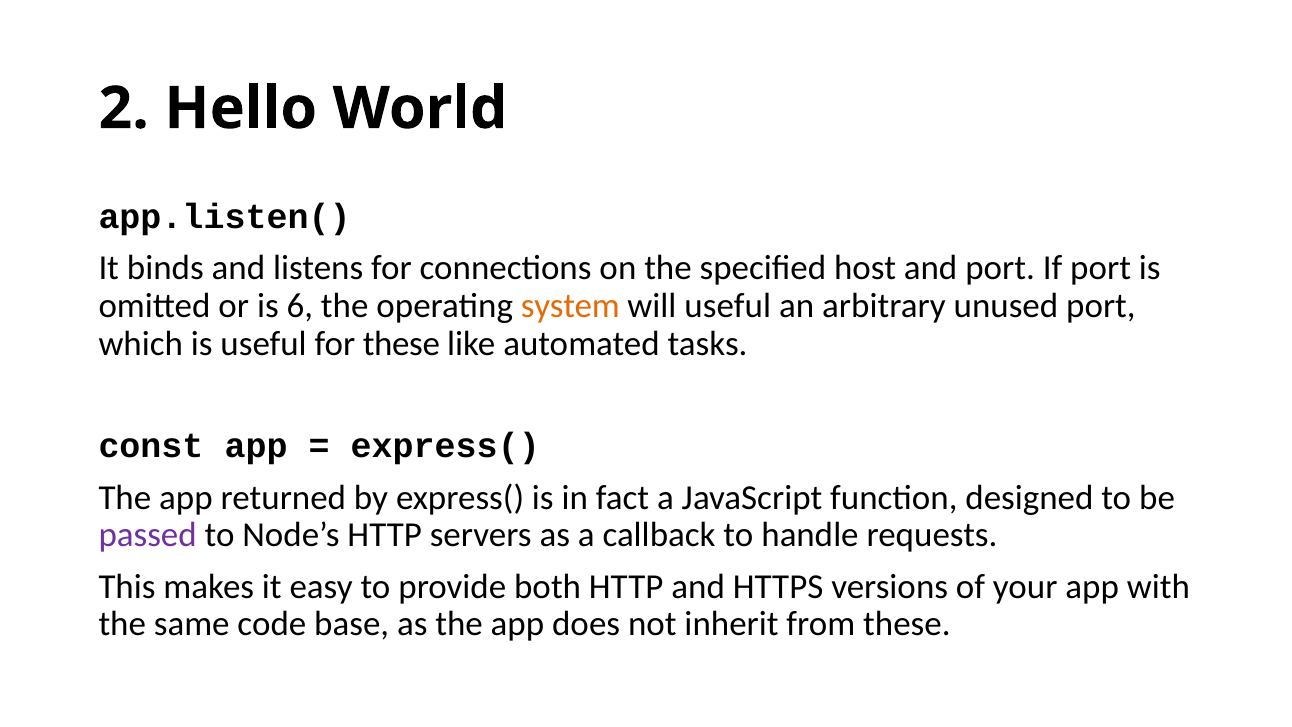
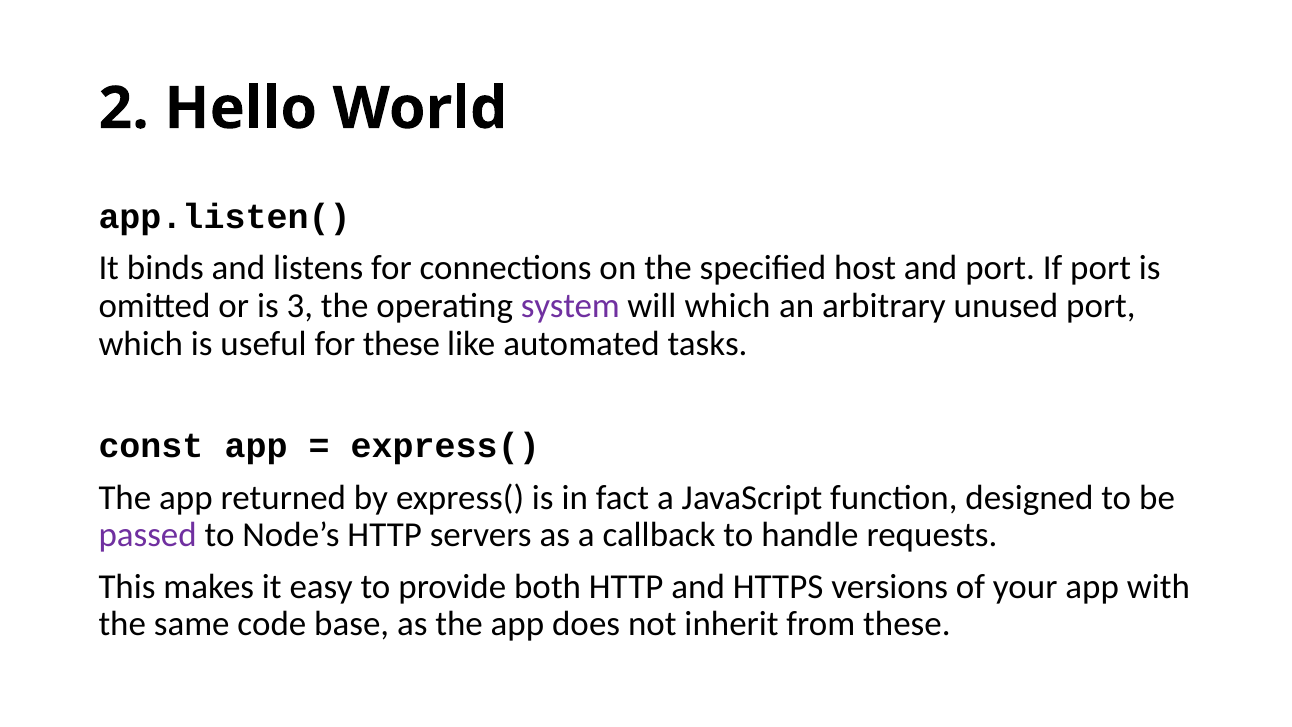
6: 6 -> 3
system colour: orange -> purple
will useful: useful -> which
